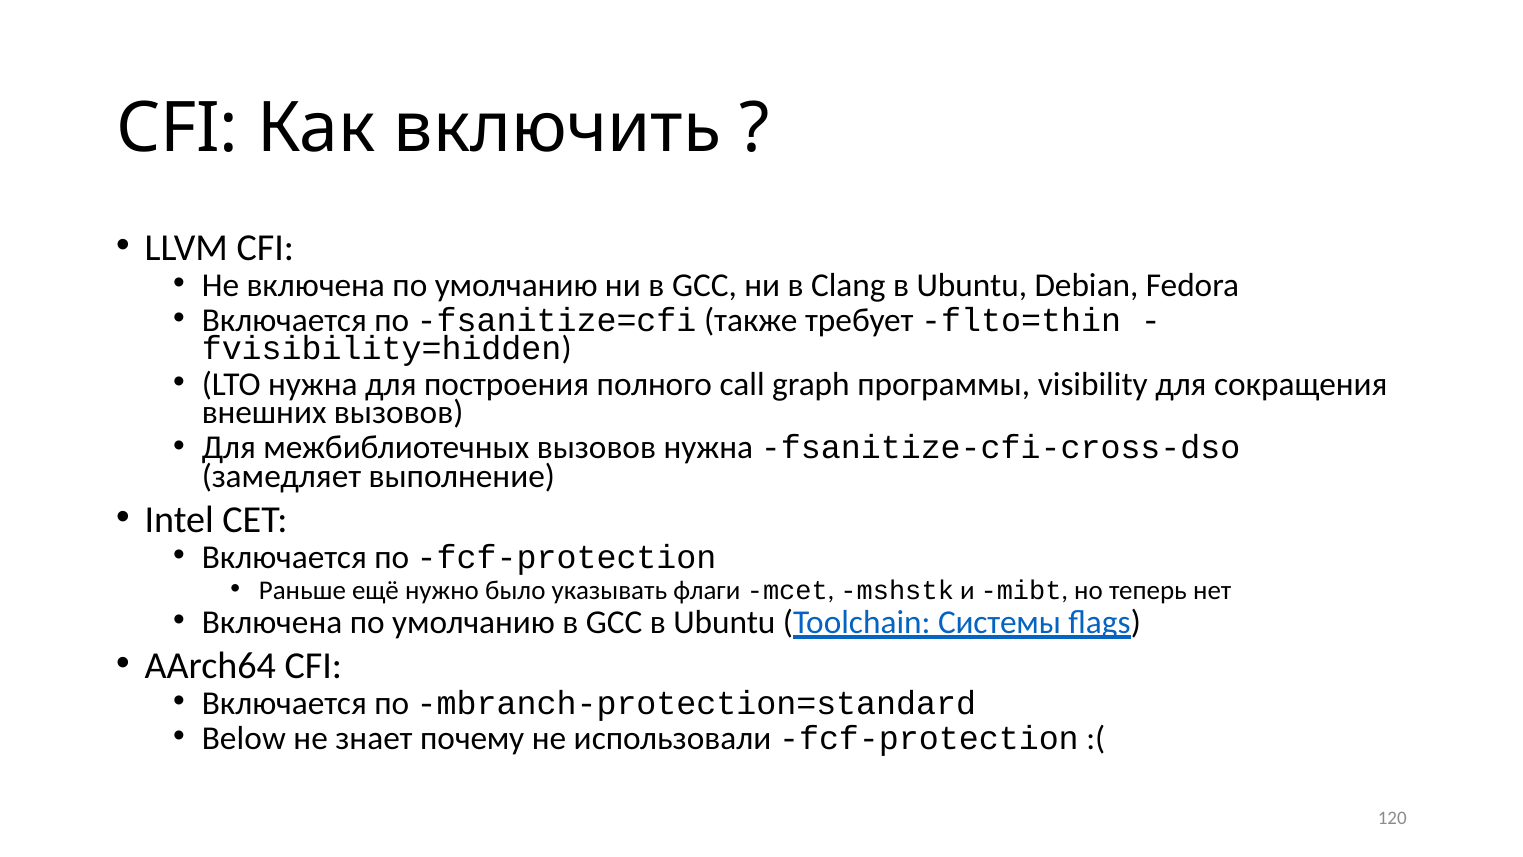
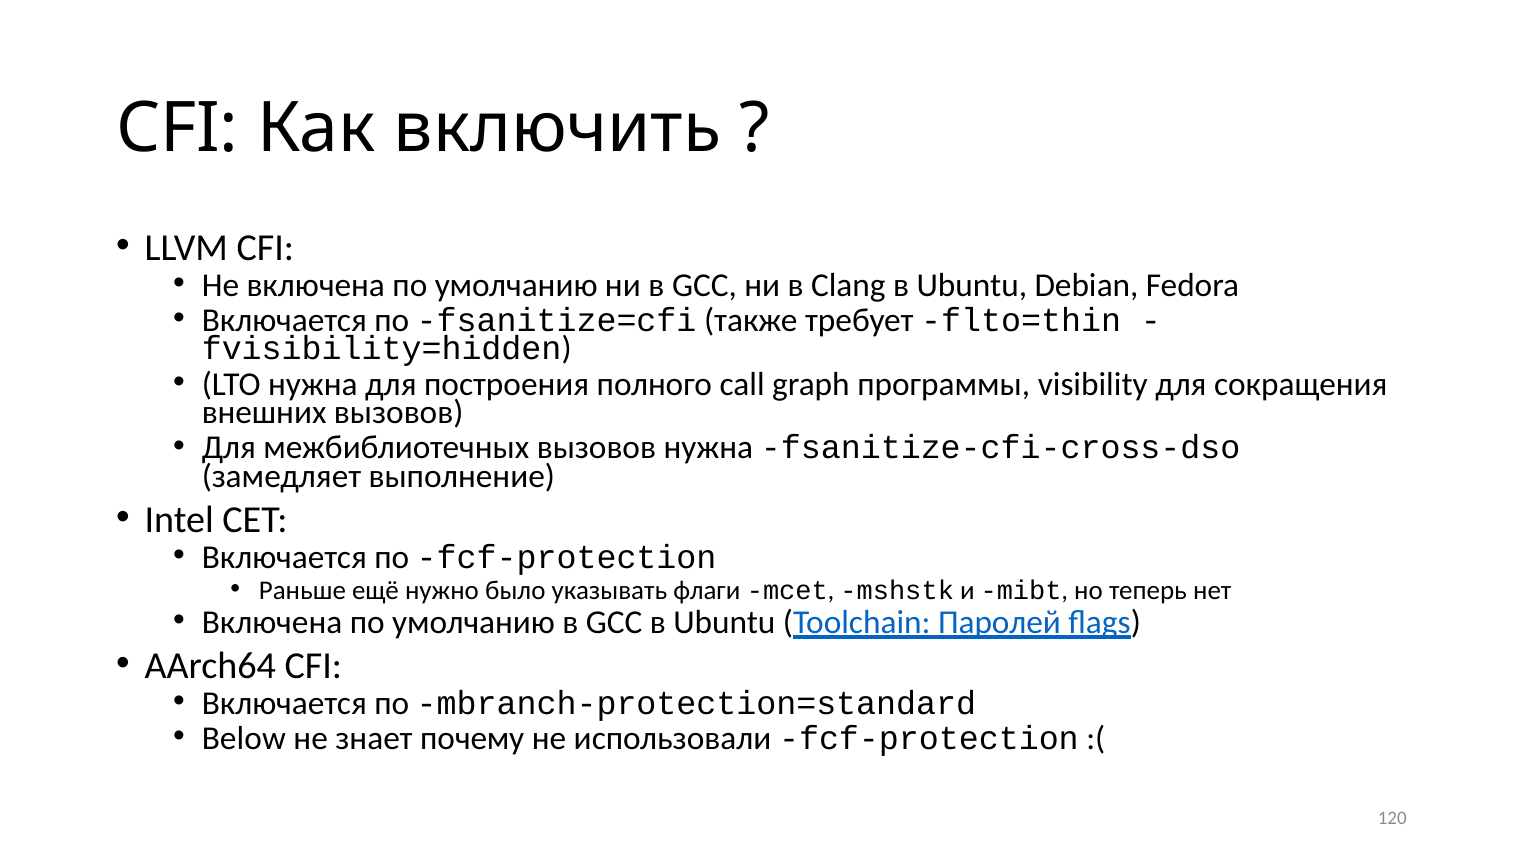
Системы: Системы -> Паролей
